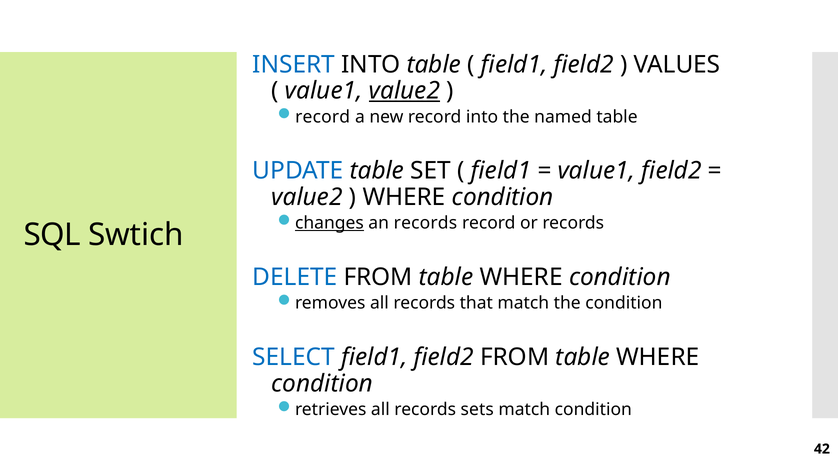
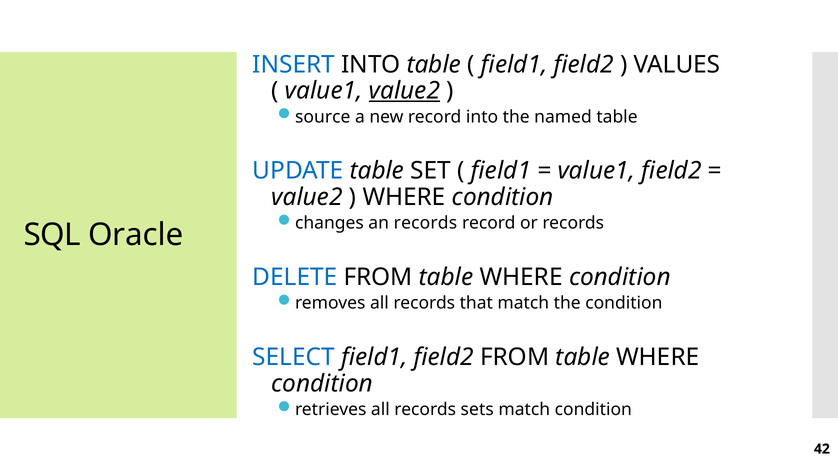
record at (323, 117): record -> source
changes underline: present -> none
Swtich: Swtich -> Oracle
